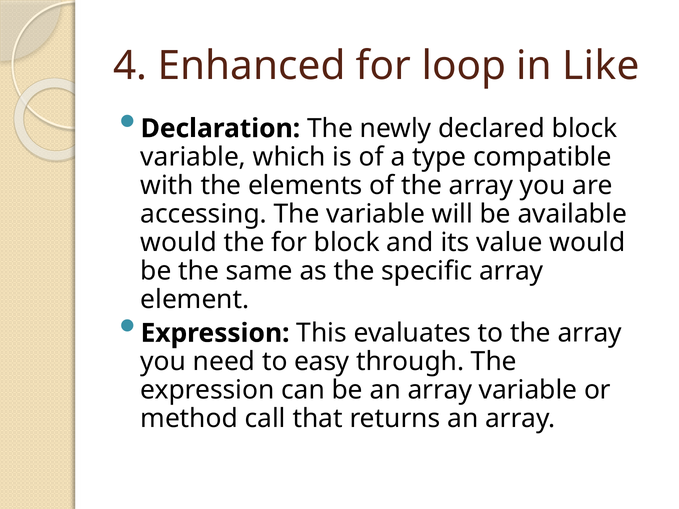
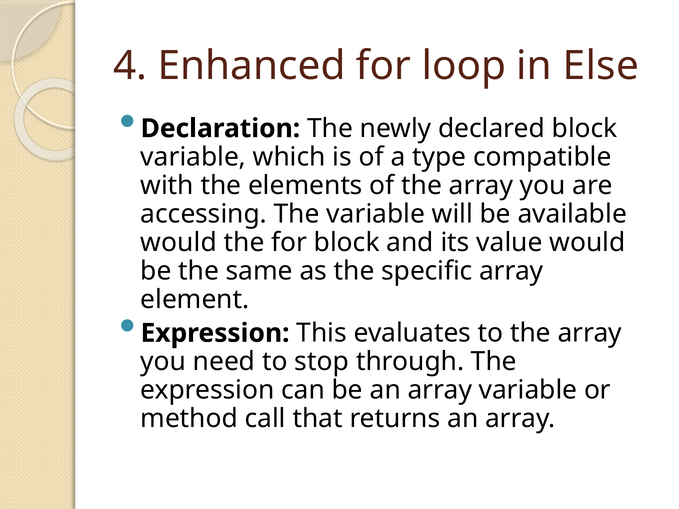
Like: Like -> Else
easy: easy -> stop
